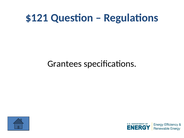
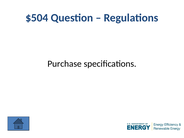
$121: $121 -> $504
Grantees: Grantees -> Purchase
